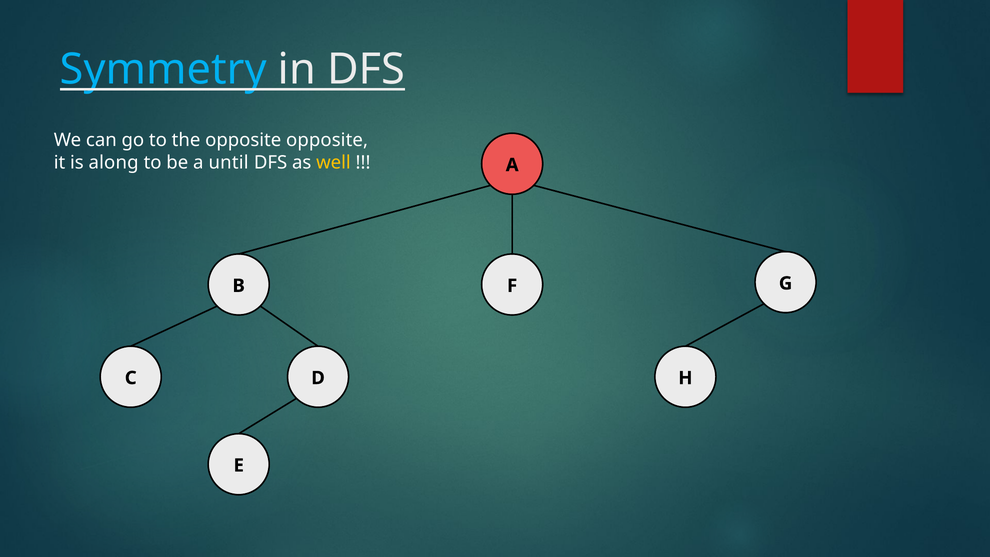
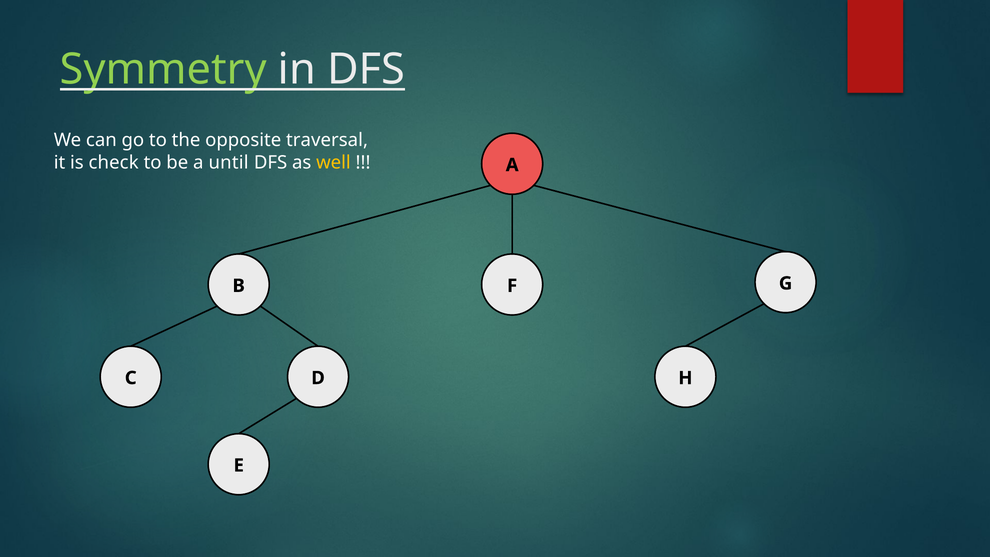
Symmetry colour: light blue -> light green
opposite opposite: opposite -> traversal
along: along -> check
